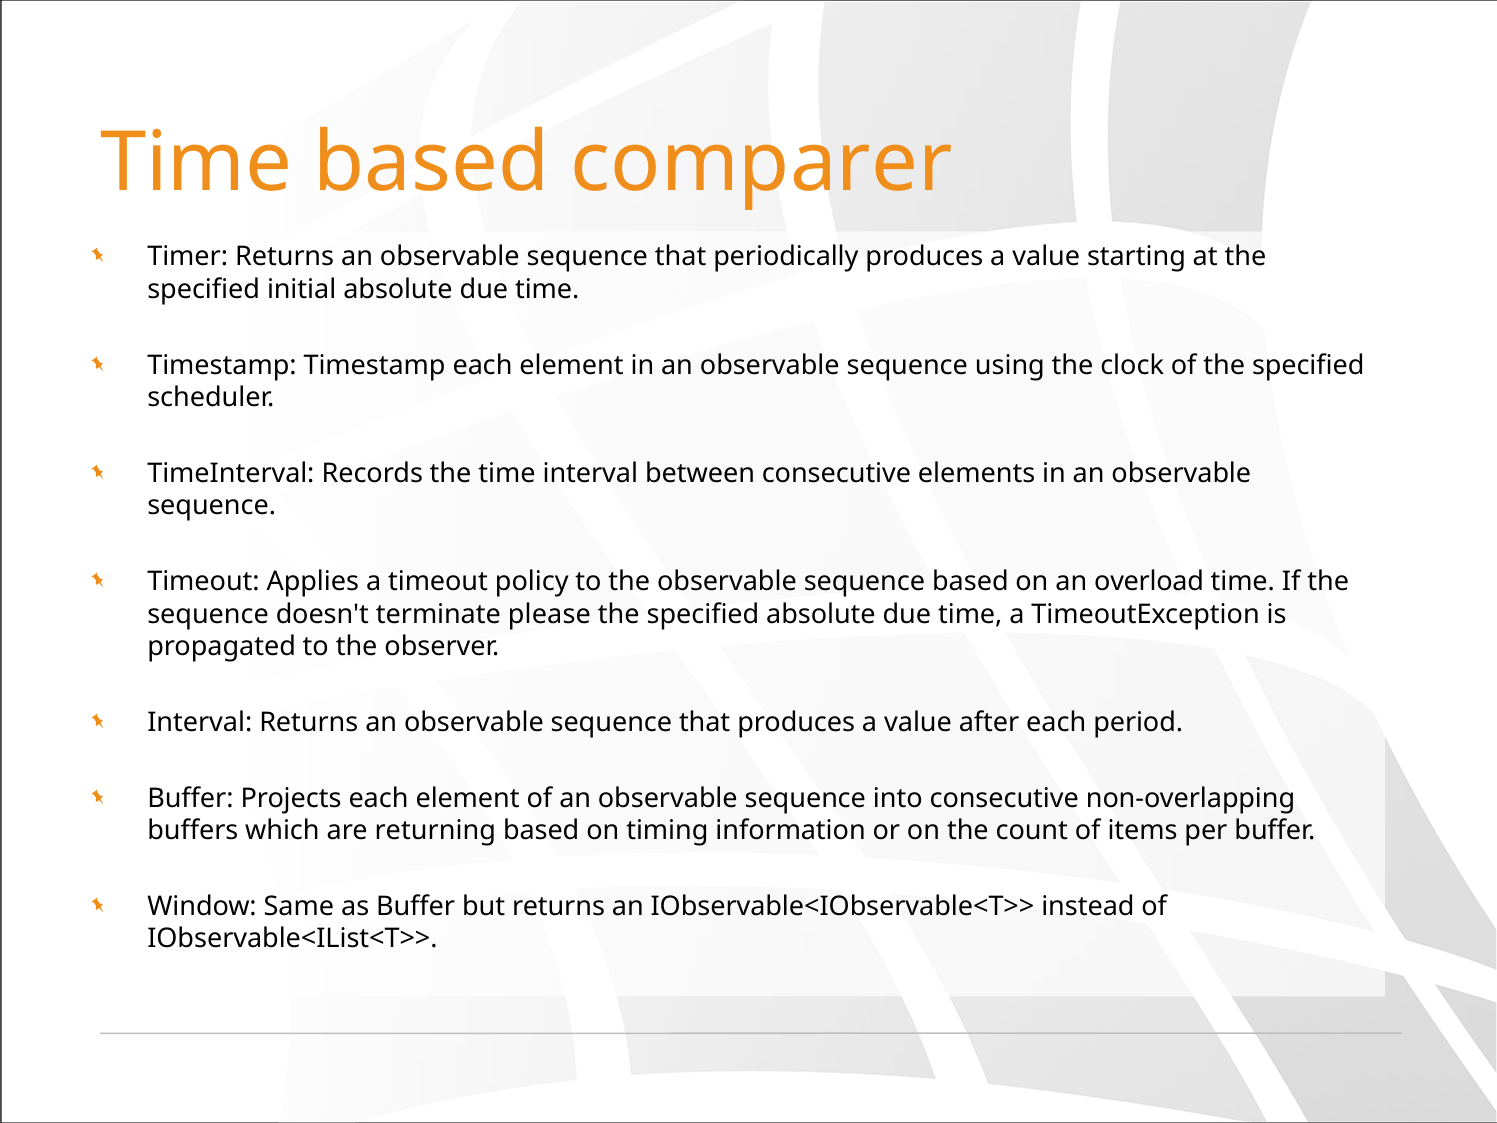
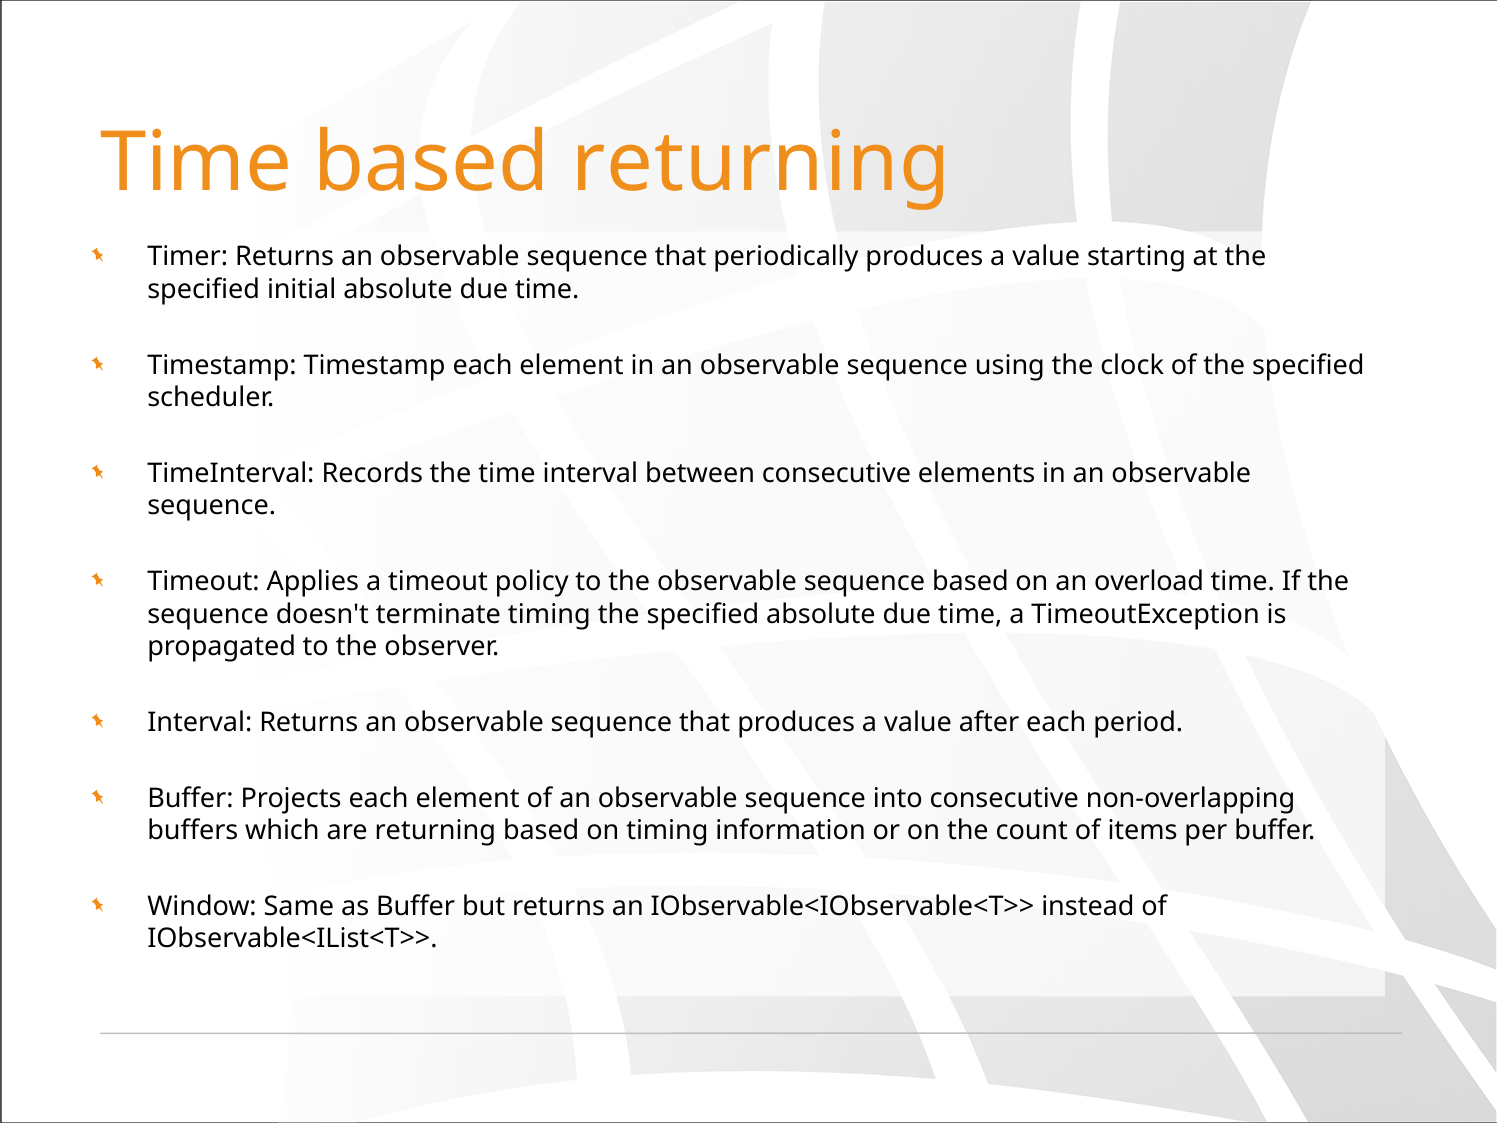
based comparer: comparer -> returning
terminate please: please -> timing
